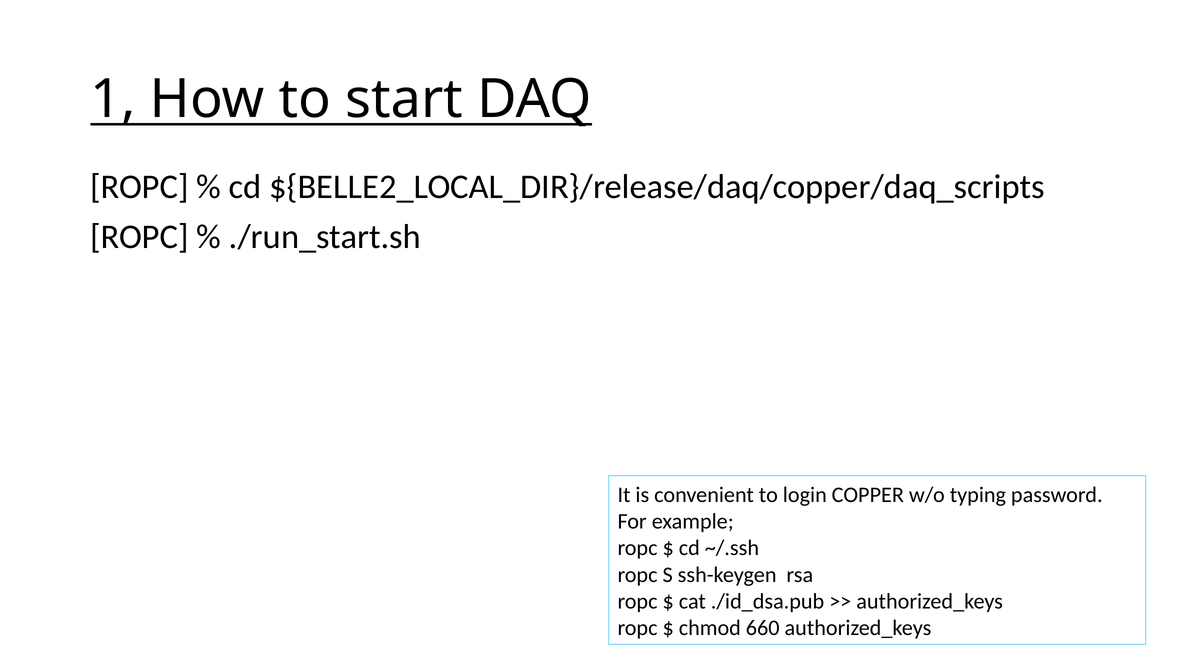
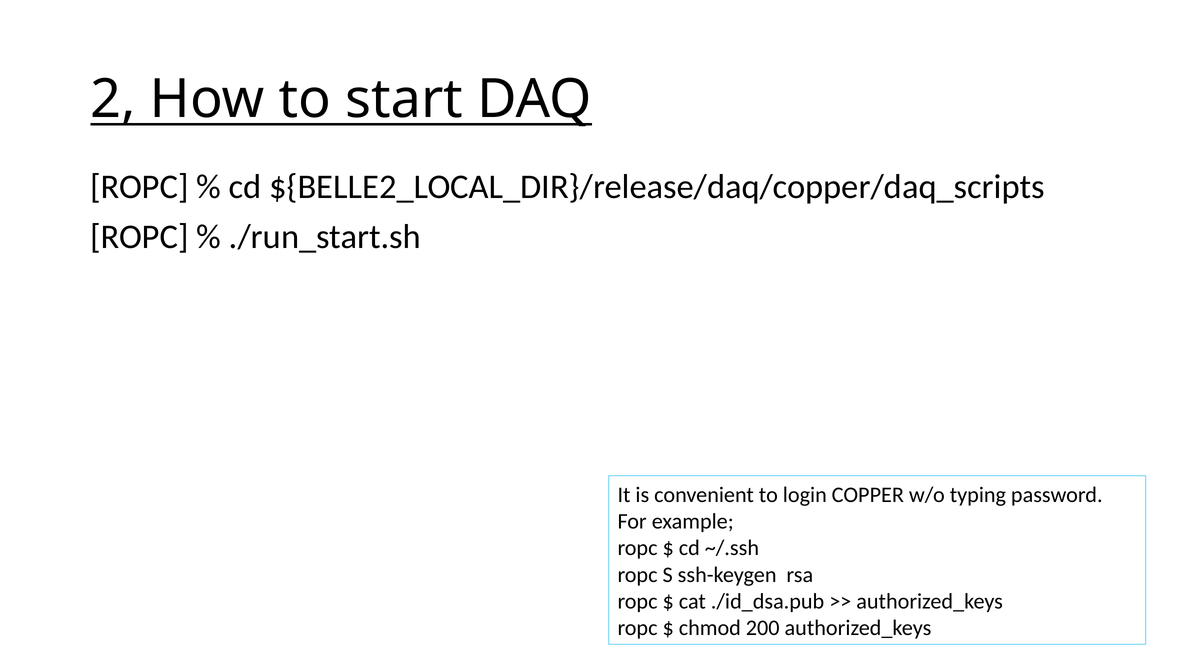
1: 1 -> 2
660: 660 -> 200
